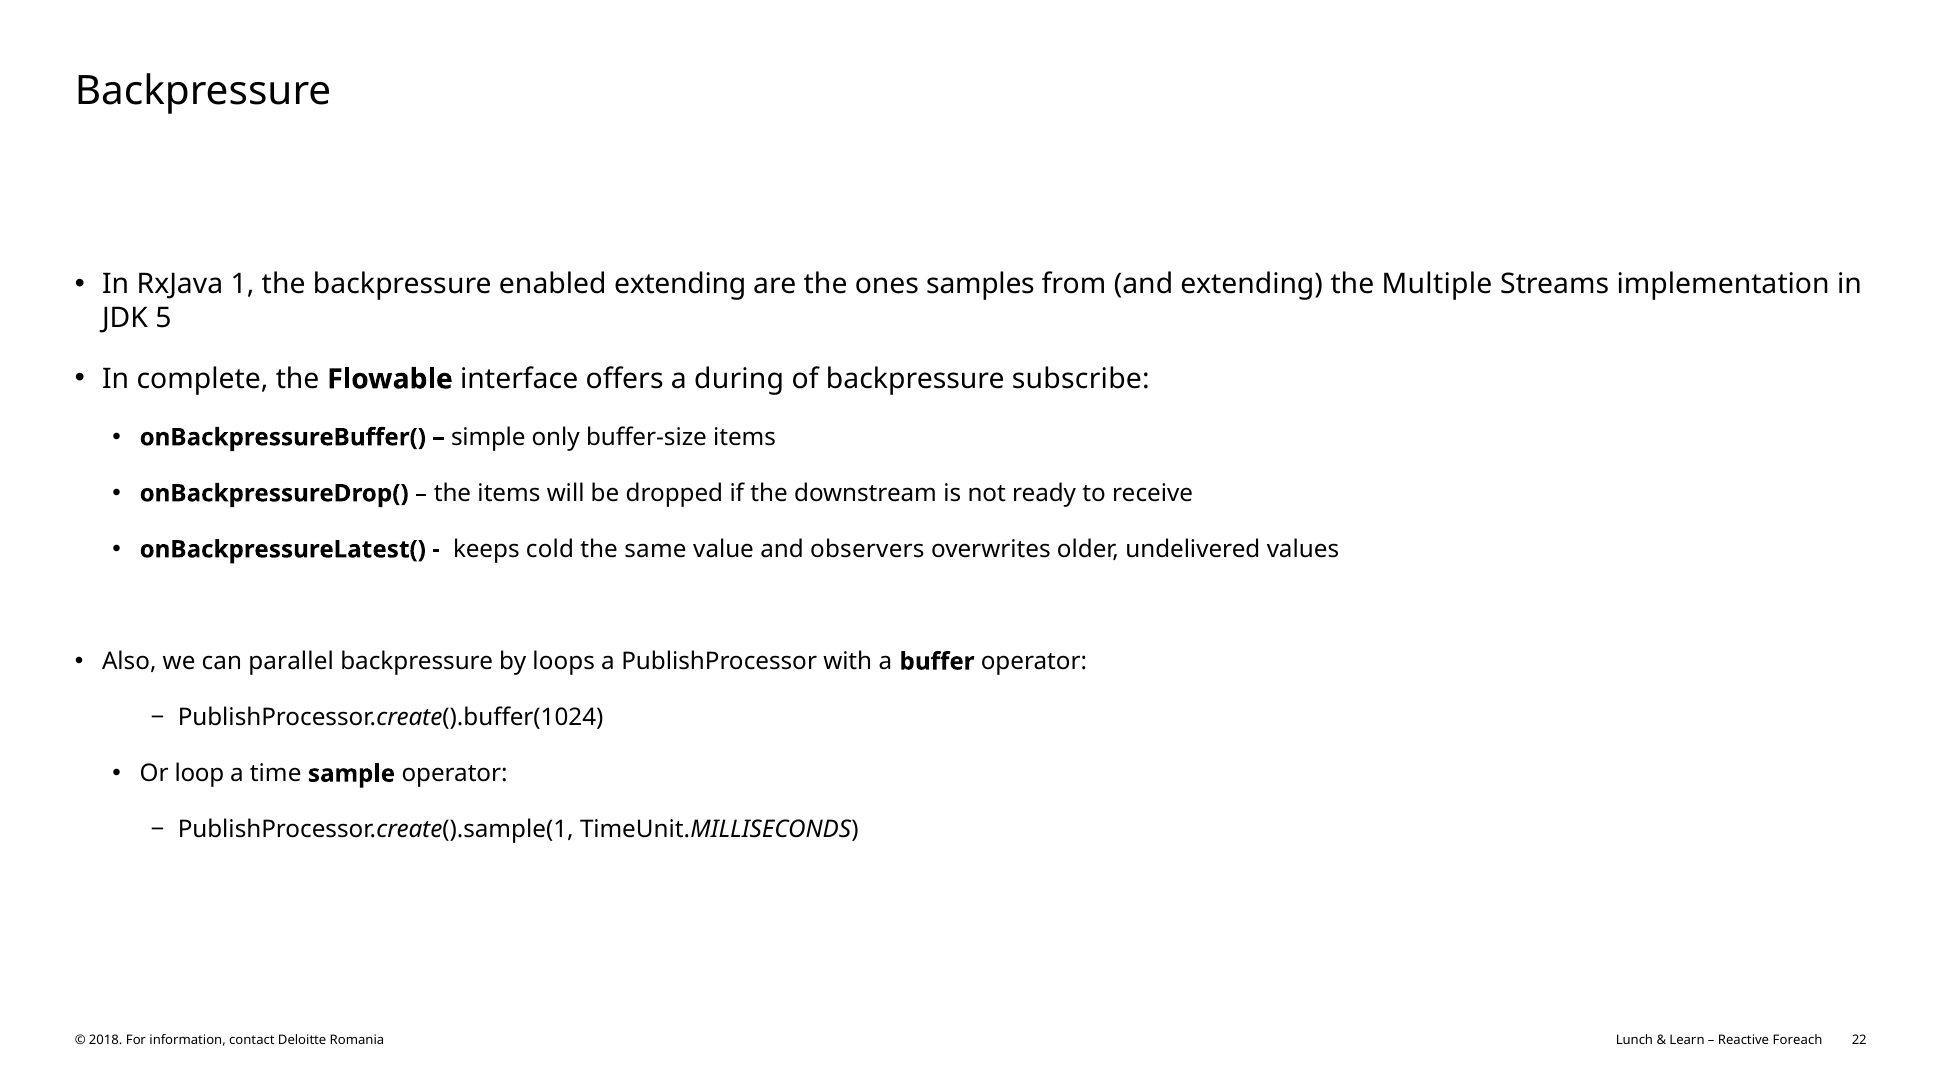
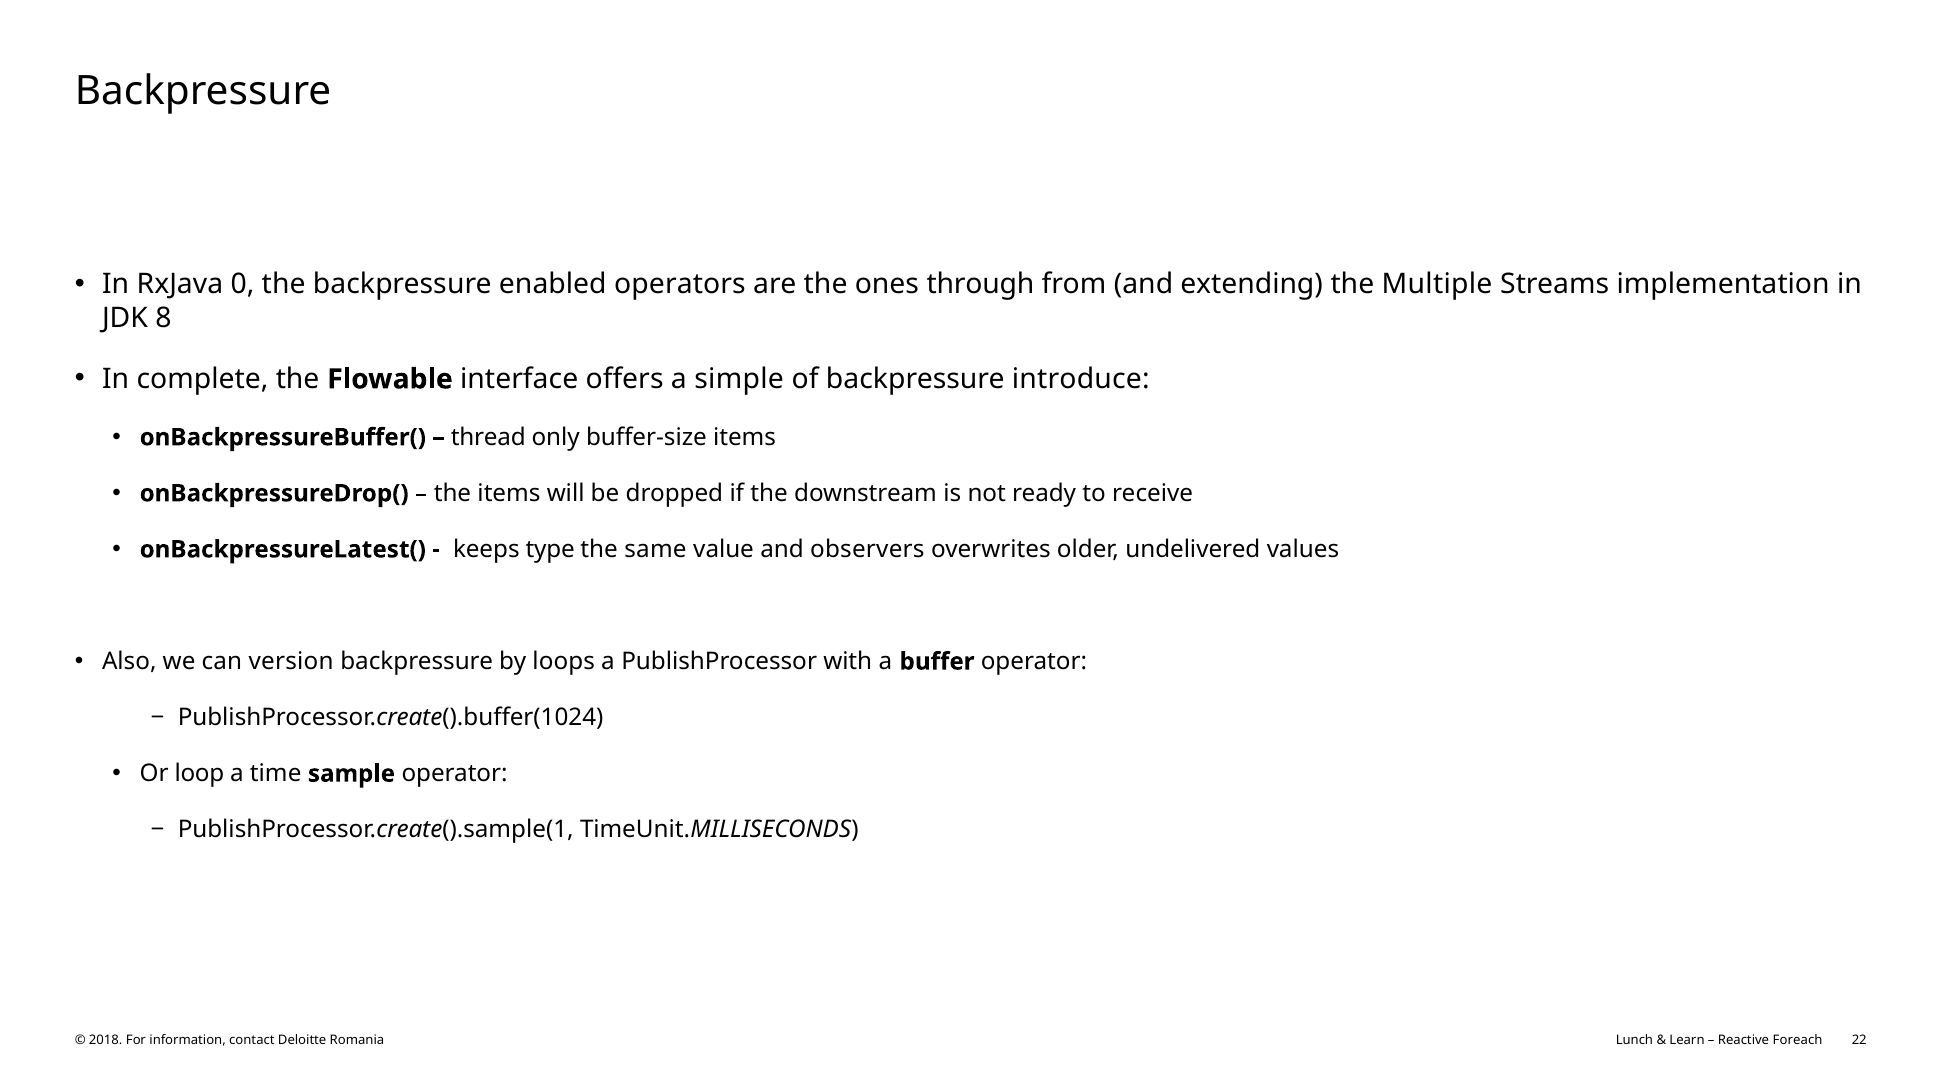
1: 1 -> 0
enabled extending: extending -> operators
samples: samples -> through
5: 5 -> 8
during: during -> simple
subscribe: subscribe -> introduce
simple: simple -> thread
cold: cold -> type
parallel: parallel -> version
